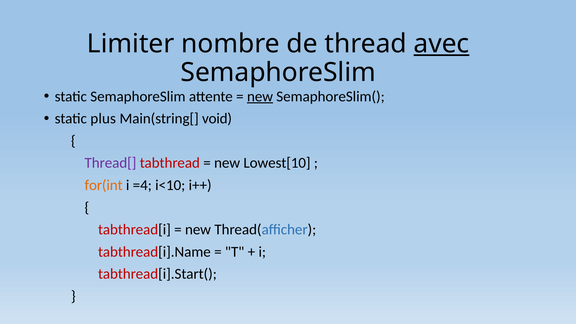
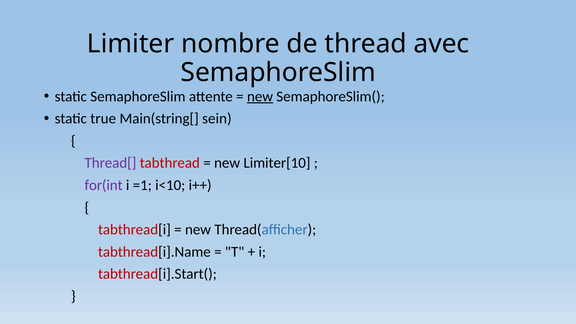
avec underline: present -> none
plus: plus -> true
void: void -> sein
Lowest[10: Lowest[10 -> Limiter[10
for(int colour: orange -> purple
=4: =4 -> =1
